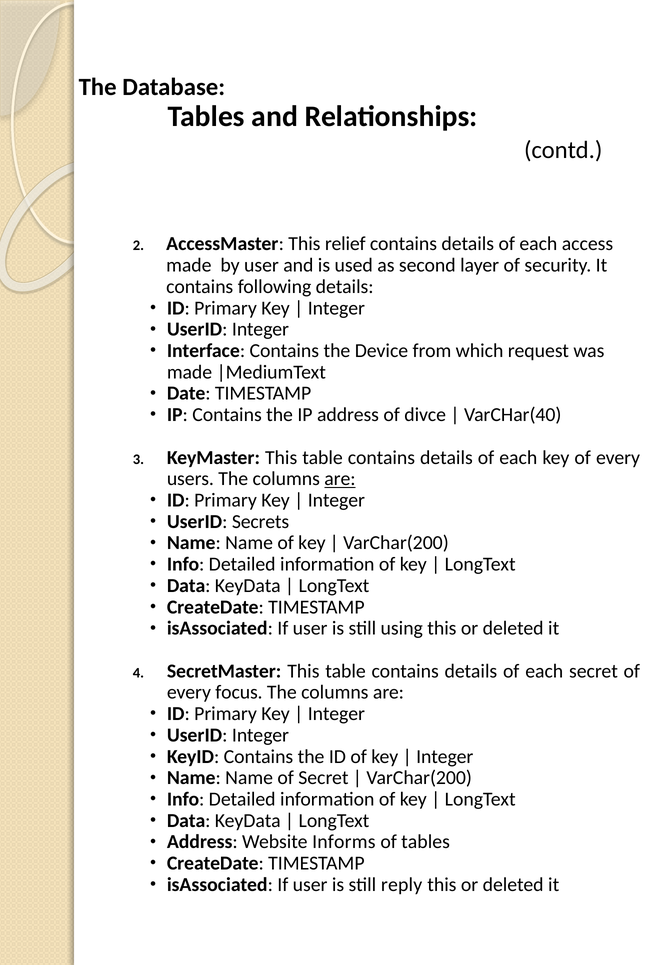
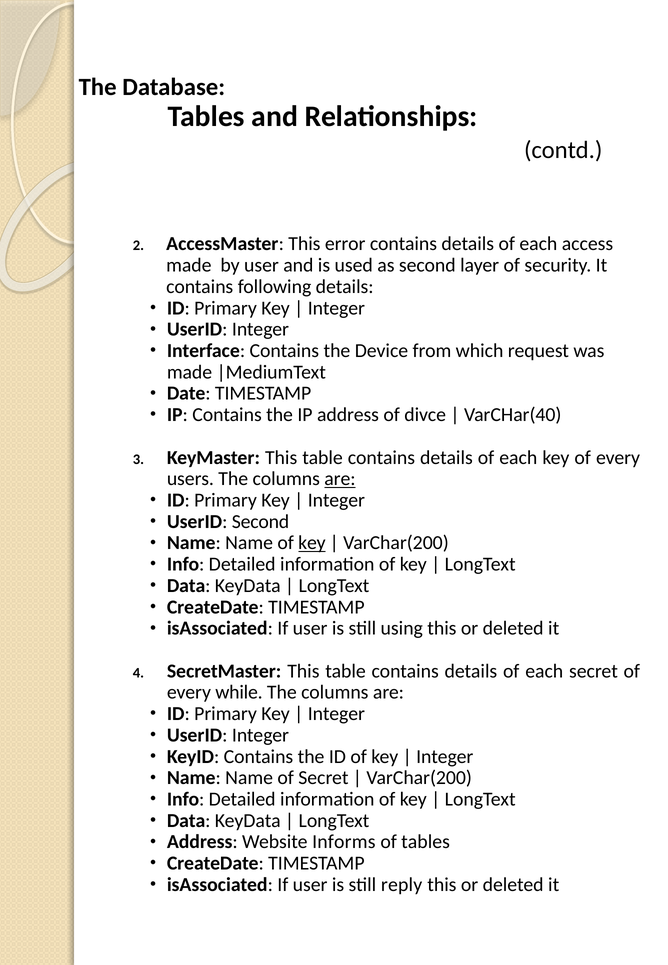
relief: relief -> error
UserID Secrets: Secrets -> Second
key at (312, 543) underline: none -> present
focus: focus -> while
